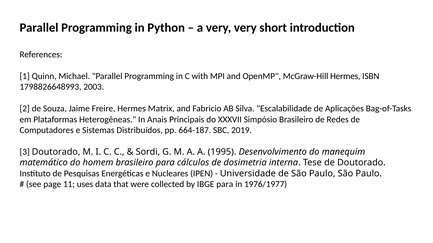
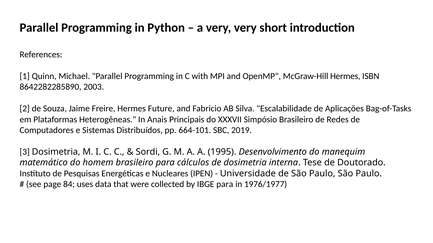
1798826648993: 1798826648993 -> 8642282285890
Matrix: Matrix -> Future
664-187: 664-187 -> 664-101
3 Doutorado: Doutorado -> Dosimetria
11: 11 -> 84
